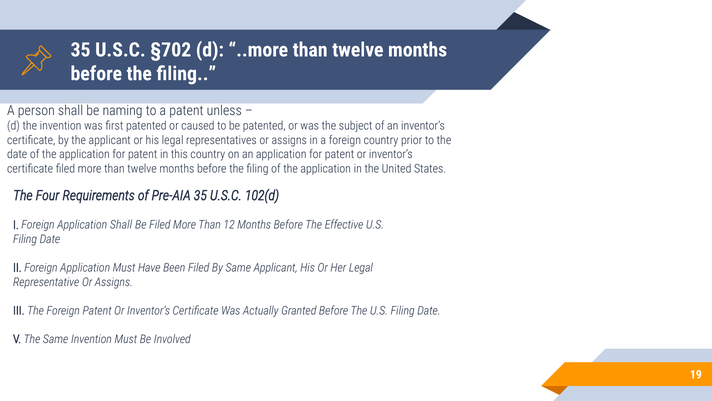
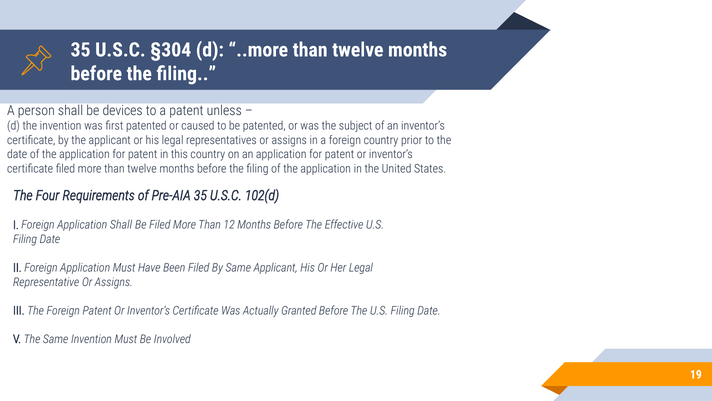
§702: §702 -> §304
naming: naming -> devices
